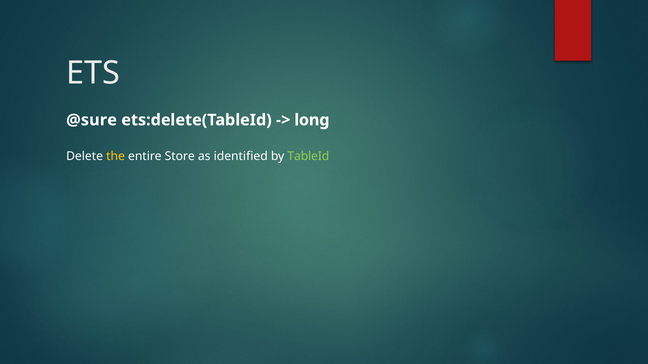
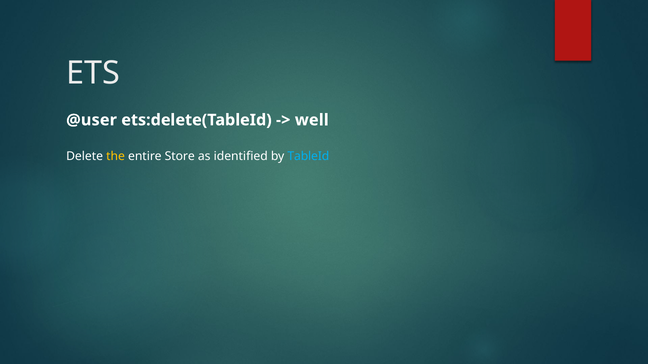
@sure: @sure -> @user
long: long -> well
TableId colour: light green -> light blue
